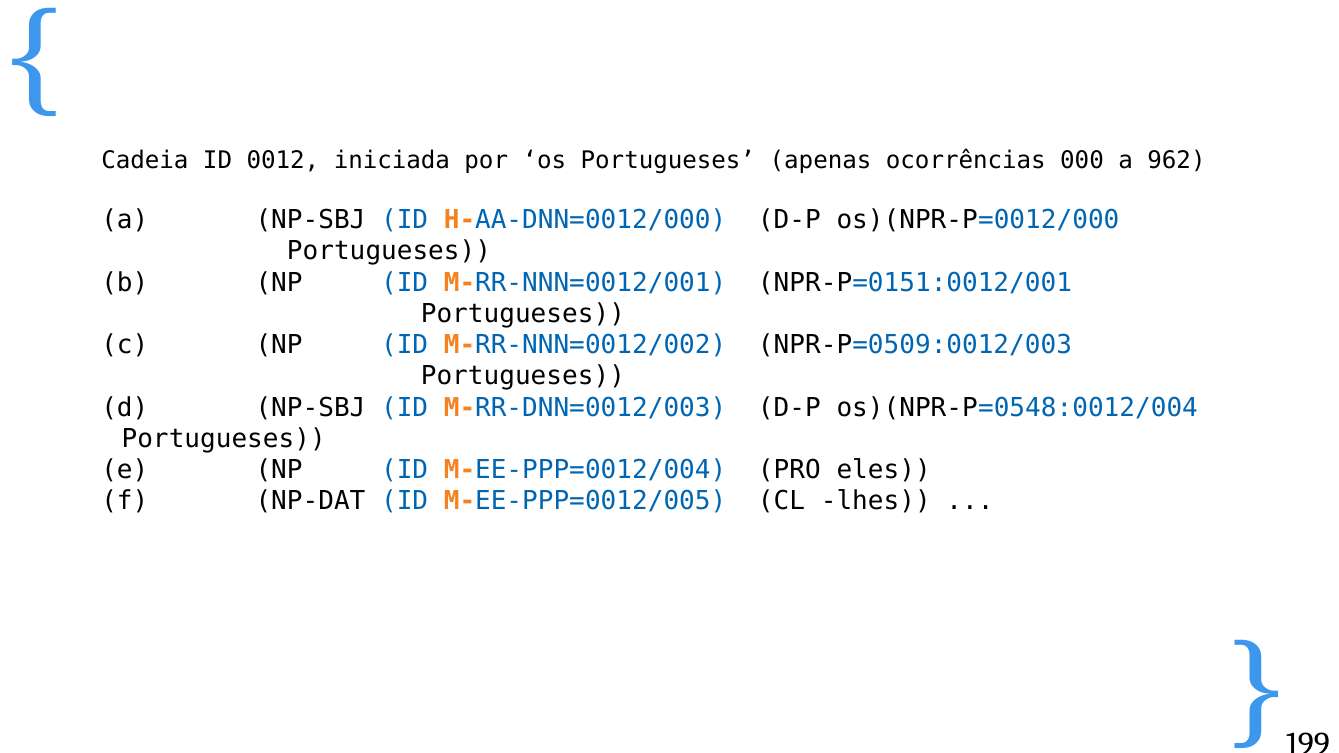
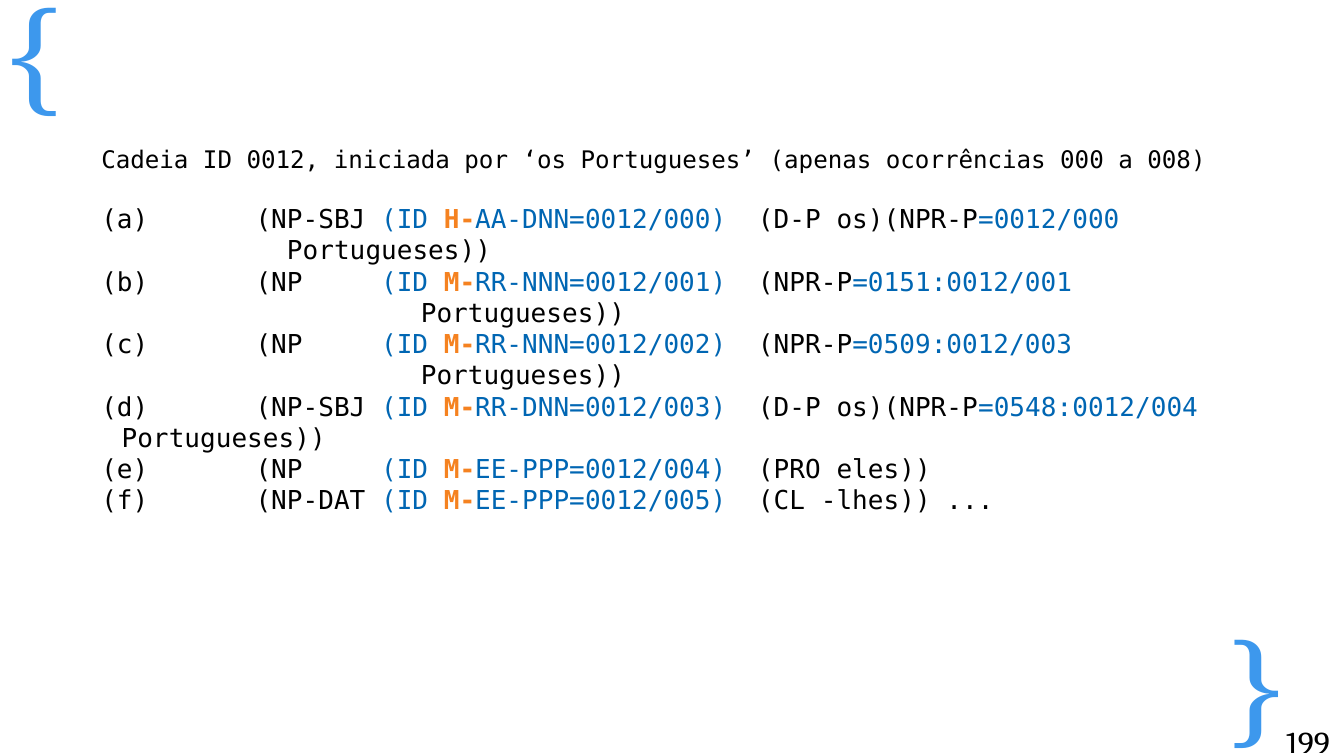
962: 962 -> 008
